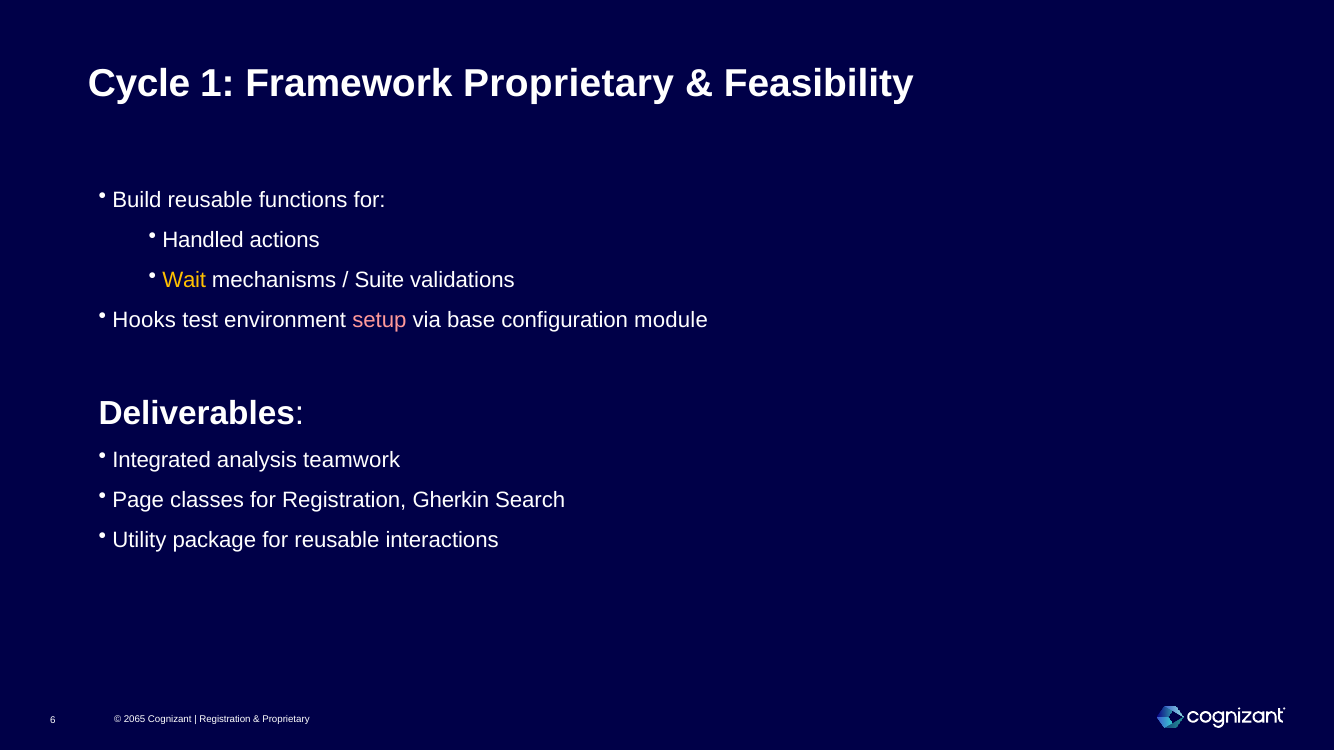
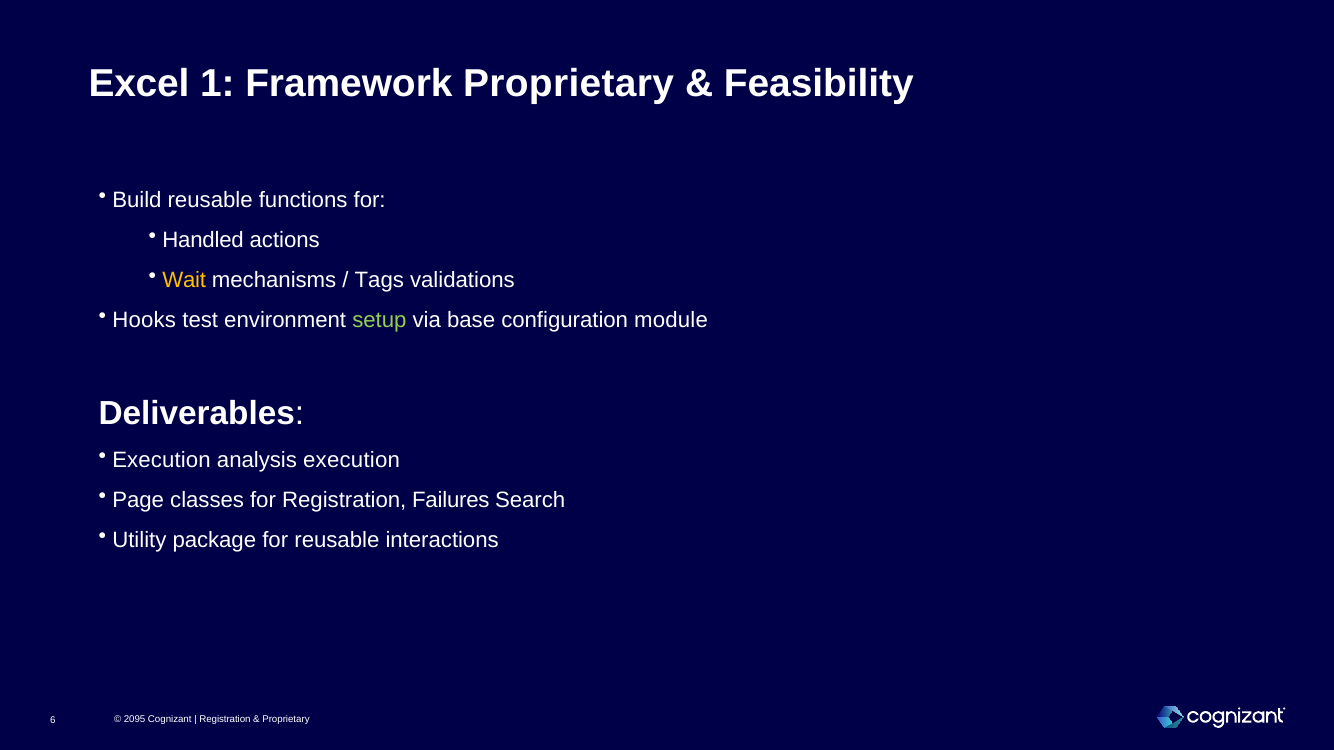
Cycle: Cycle -> Excel
Suite: Suite -> Tags
setup colour: pink -> light green
Integrated at (162, 460): Integrated -> Execution
analysis teamwork: teamwork -> execution
Gherkin: Gherkin -> Failures
2065: 2065 -> 2095
